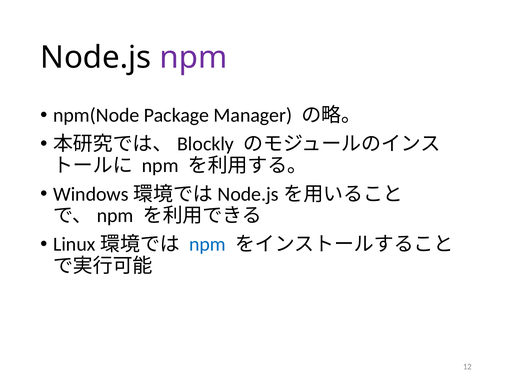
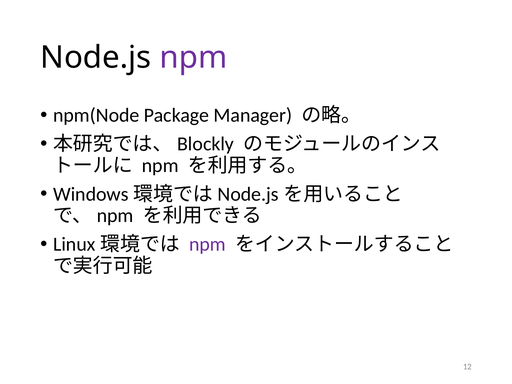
npm at (207, 244) colour: blue -> purple
